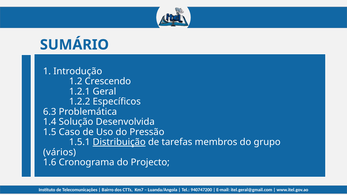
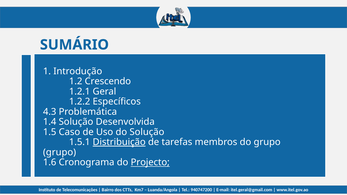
6.3: 6.3 -> 4.3
do Pressão: Pressão -> Solução
vários at (60, 152): vários -> grupo
Projecto underline: none -> present
